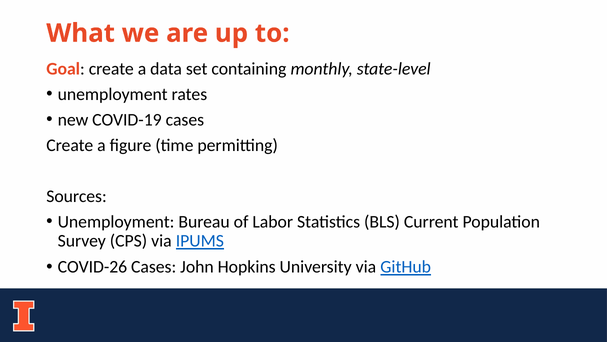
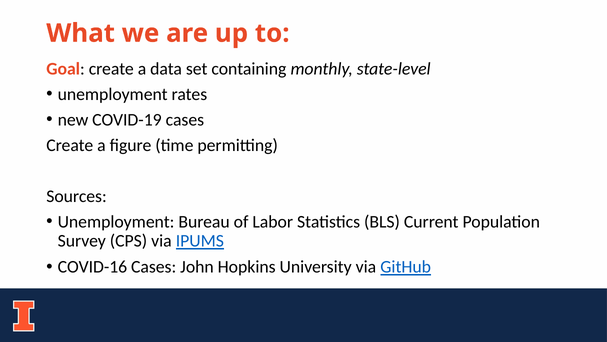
COVID-26: COVID-26 -> COVID-16
